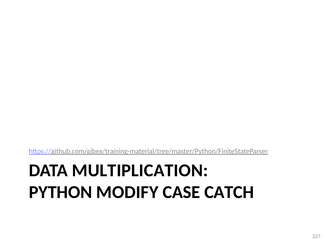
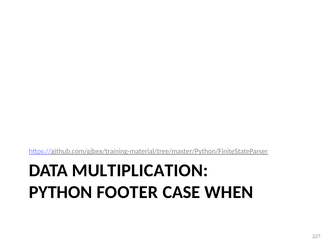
MODIFY: MODIFY -> FOOTER
CATCH: CATCH -> WHEN
